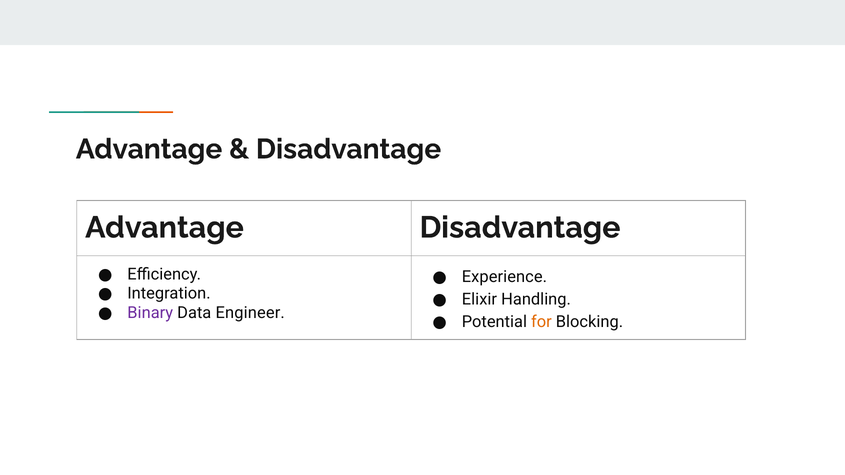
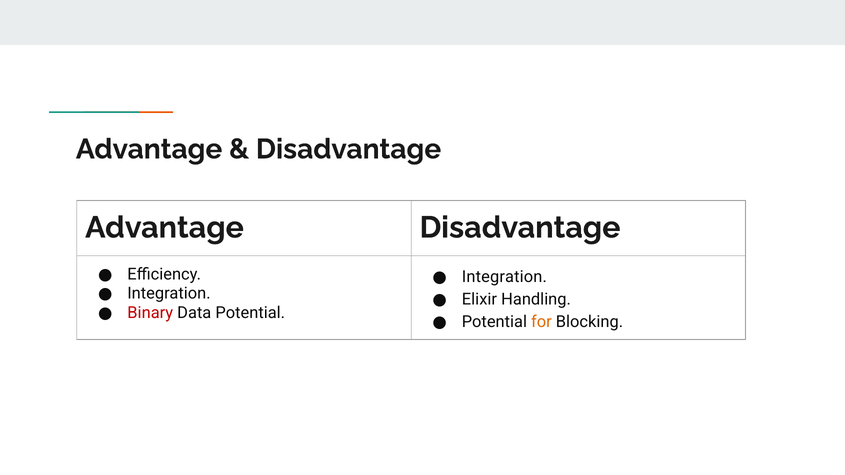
Experience at (504, 277): Experience -> Integration
Binary colour: purple -> red
Data Engineer: Engineer -> Potential
